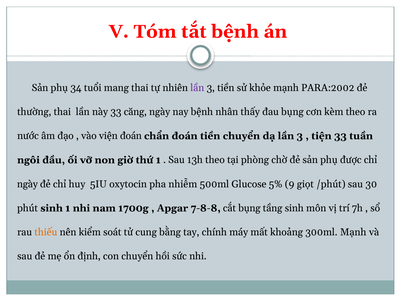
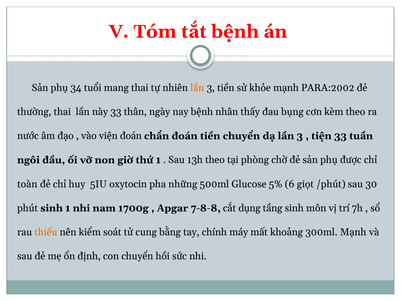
lần at (197, 88) colour: purple -> orange
căng: căng -> thân
ngày at (27, 184): ngày -> toàn
nhiễm: nhiễm -> những
9: 9 -> 6
cắt bụng: bụng -> dụng
